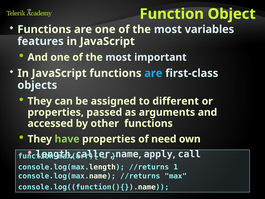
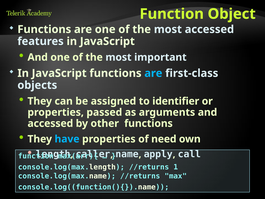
most variables: variables -> accessed
different: different -> identifier
have colour: light green -> light blue
